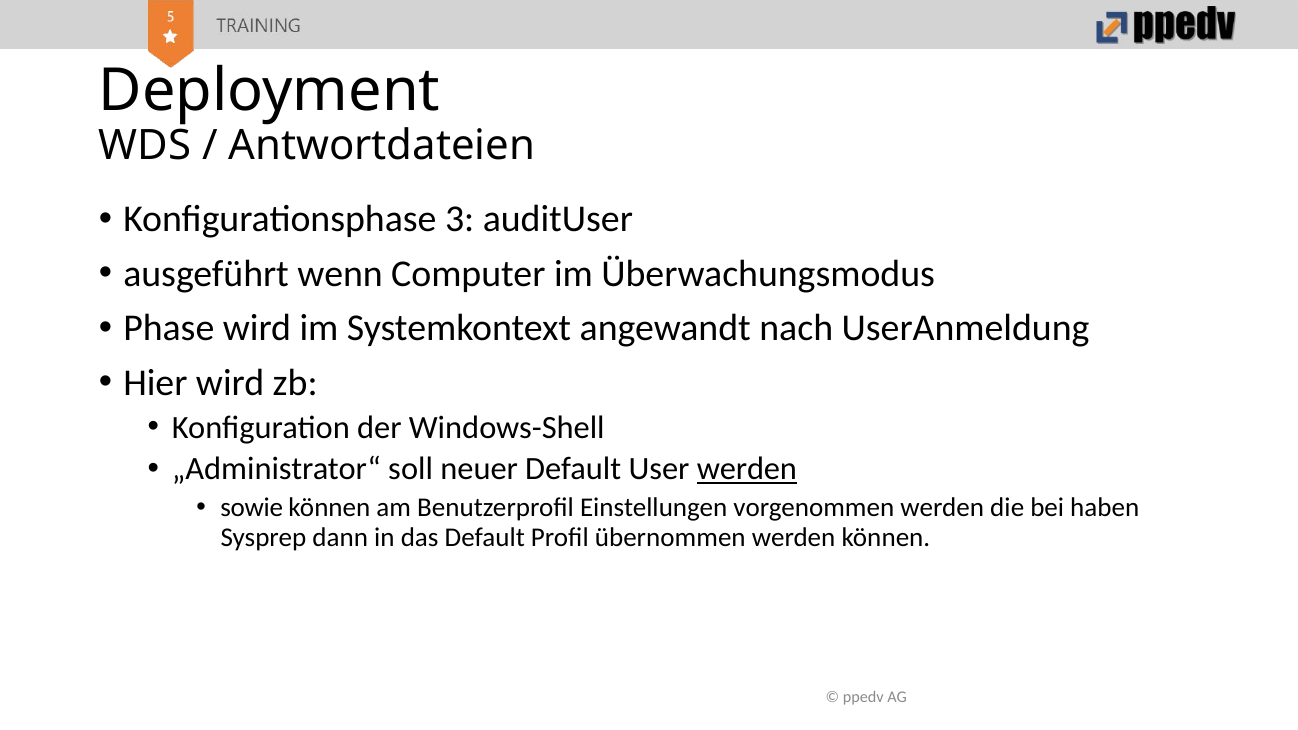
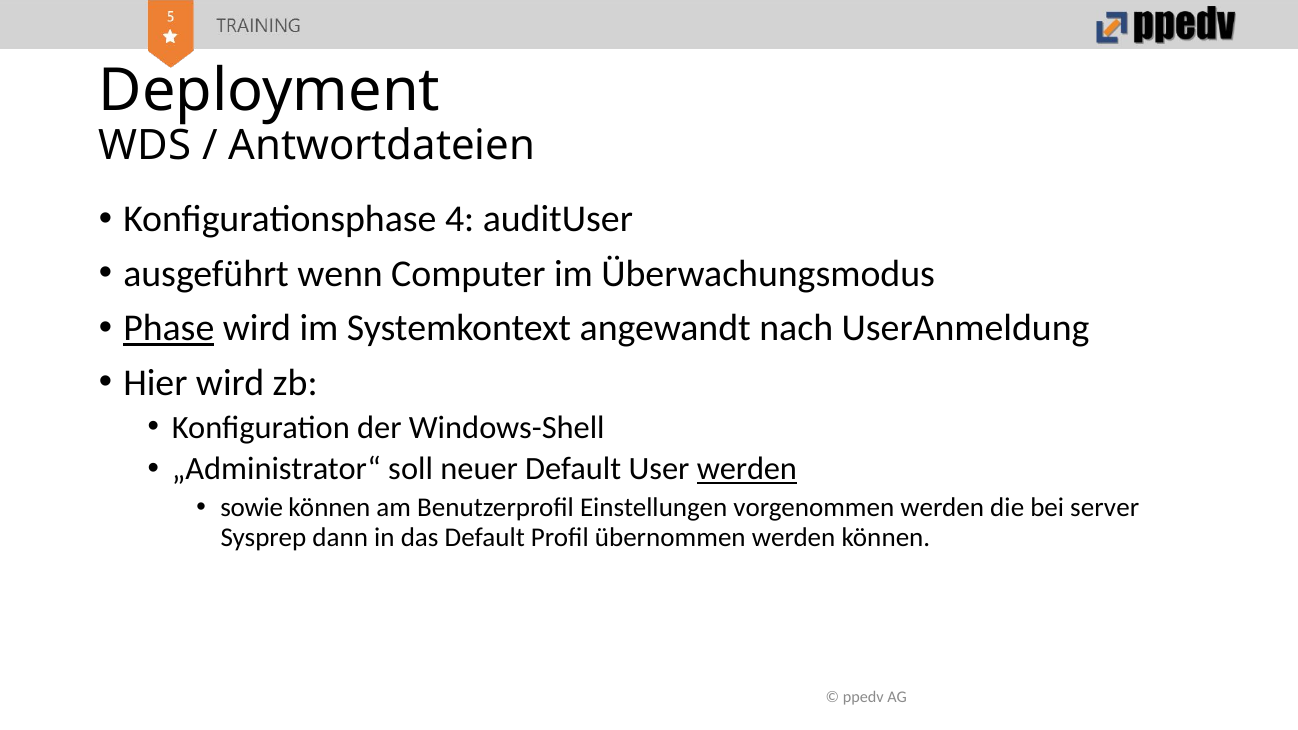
3: 3 -> 4
Phase underline: none -> present
haben: haben -> server
